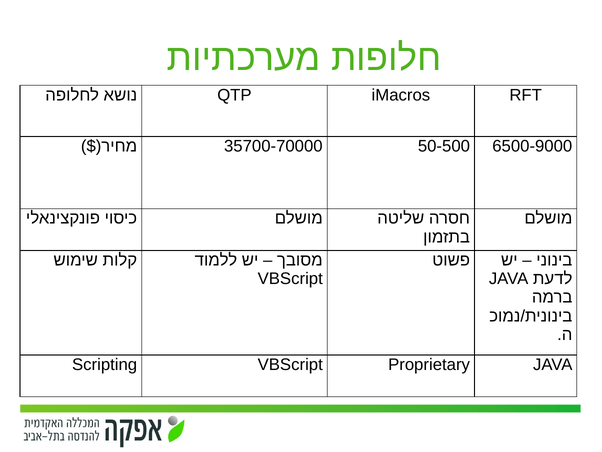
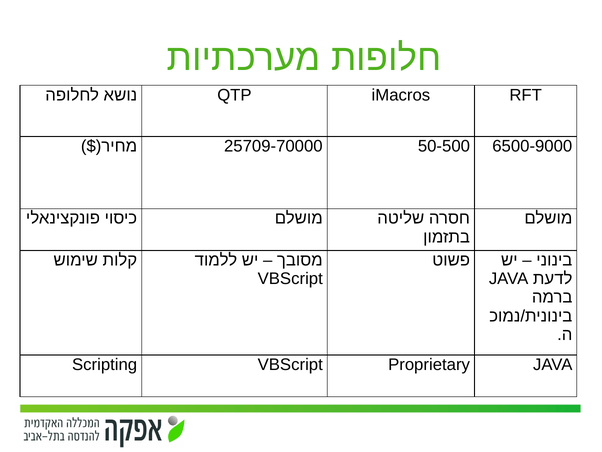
35700-70000: 35700-70000 -> 25709-70000
